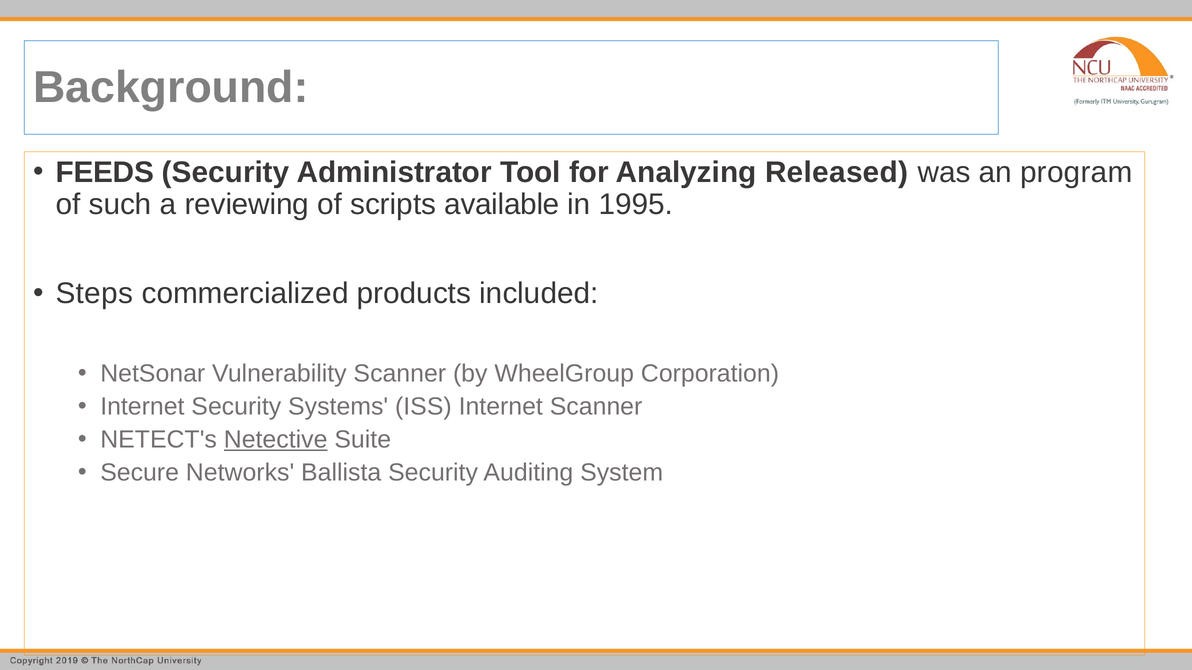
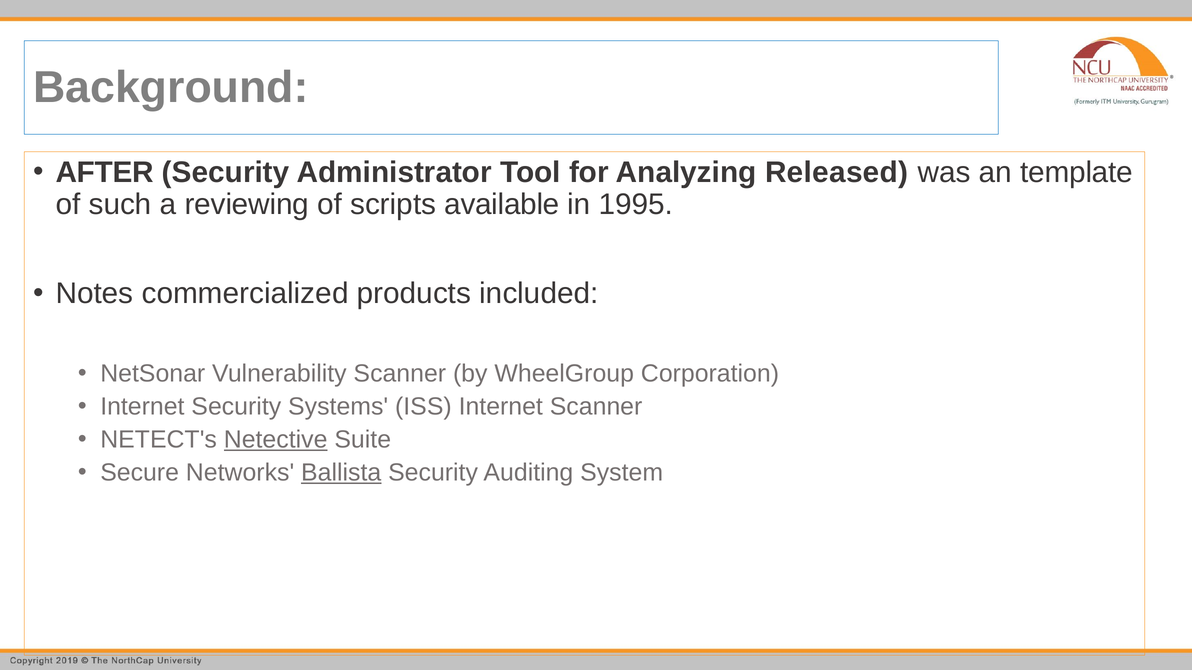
FEEDS: FEEDS -> AFTER
program: program -> template
Steps: Steps -> Notes
Ballista underline: none -> present
